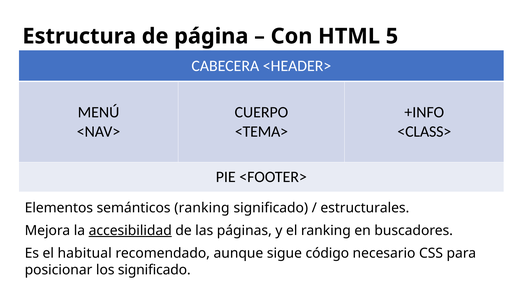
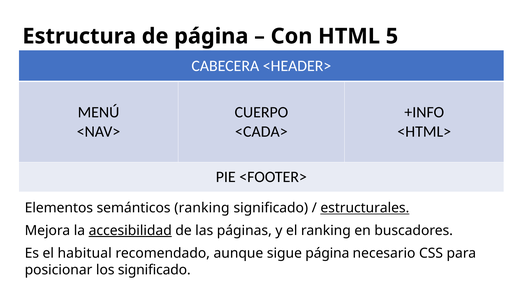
<TEMA>: <TEMA> -> <CADA>
<CLASS>: <CLASS> -> <HTML>
estructurales underline: none -> present
sigue código: código -> página
